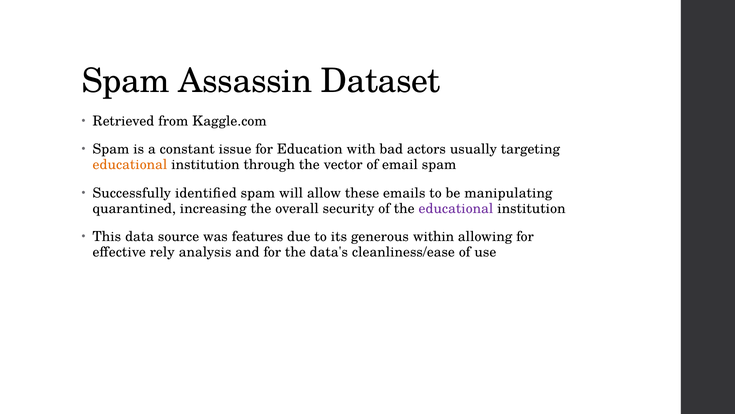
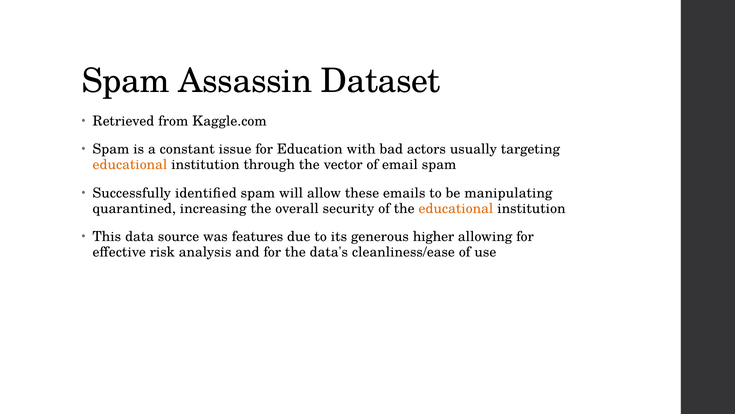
educational at (456, 208) colour: purple -> orange
within: within -> higher
rely: rely -> risk
